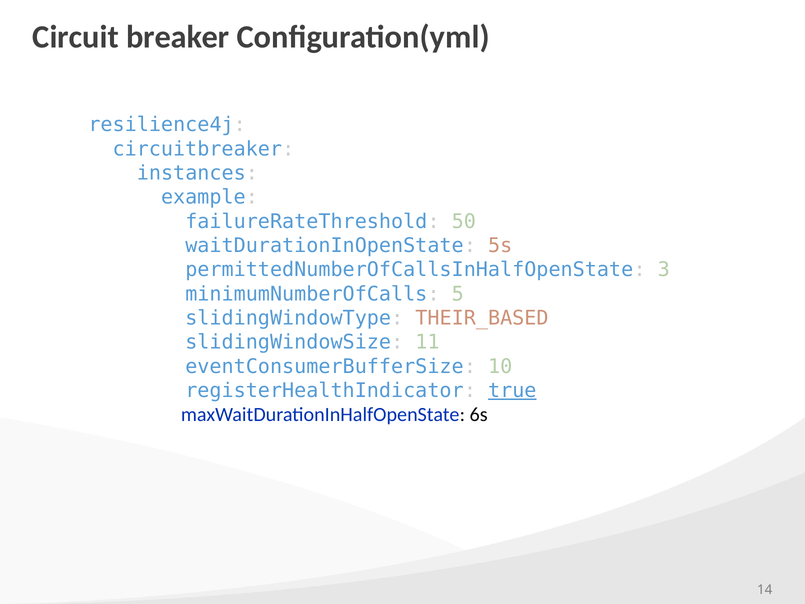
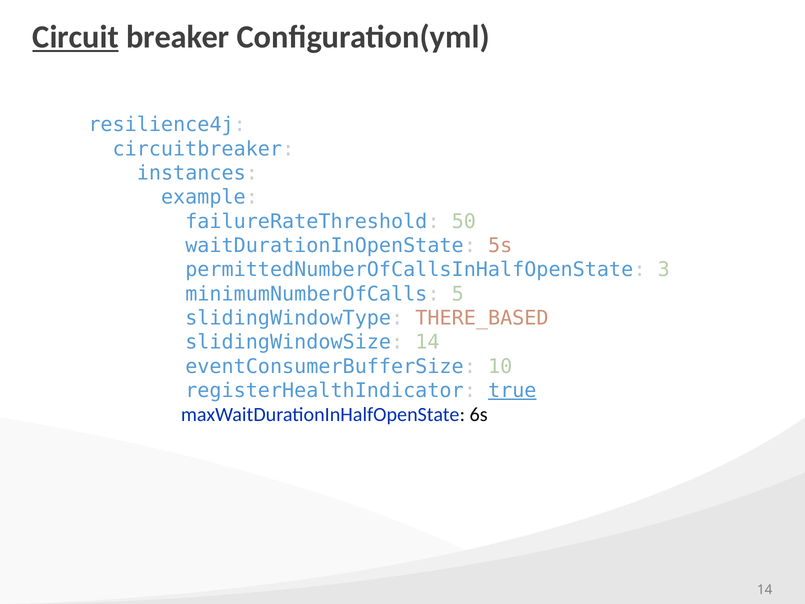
Circuit underline: none -> present
THEIR_BASED: THEIR_BASED -> THERE_BASED
slidingWindowSize 11: 11 -> 14
